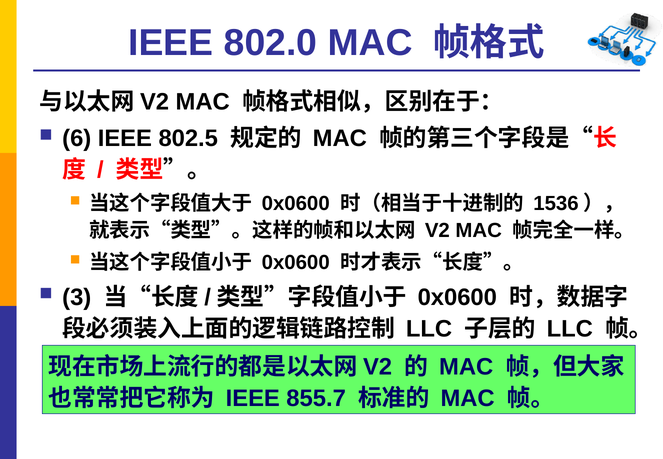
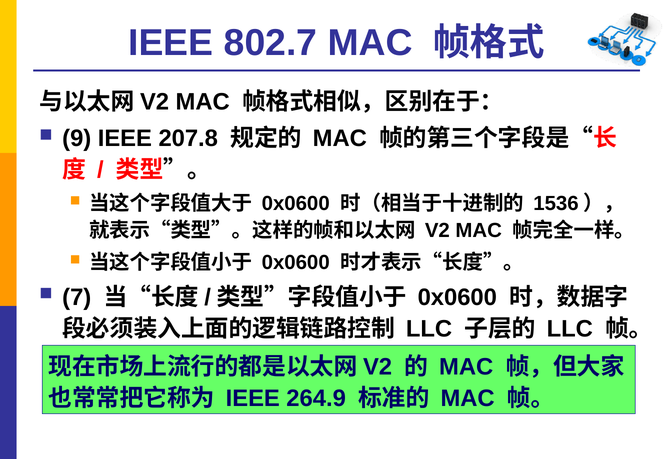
802.0: 802.0 -> 802.7
6: 6 -> 9
802.5: 802.5 -> 207.8
3: 3 -> 7
855.7: 855.7 -> 264.9
